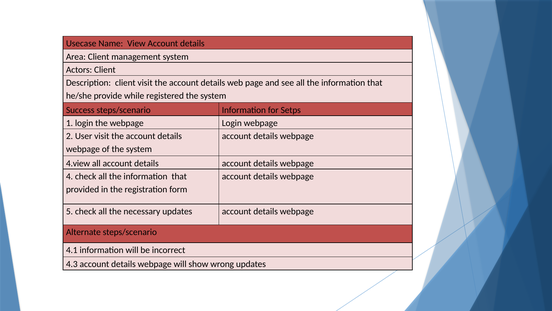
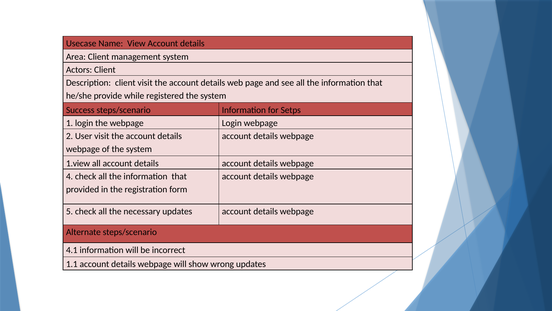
4.view: 4.view -> 1.view
4.3: 4.3 -> 1.1
